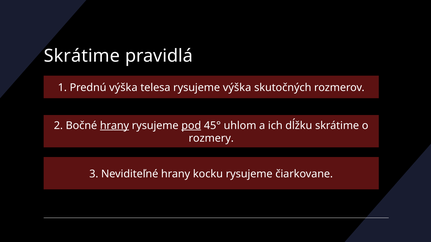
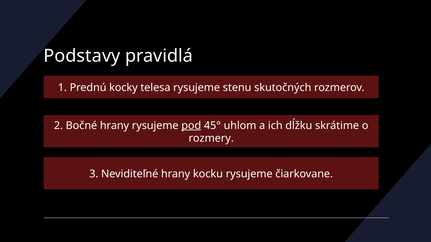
Skrátime at (82, 56): Skrátime -> Podstavy
Prednú výška: výška -> kocky
rysujeme výška: výška -> stenu
hrany at (114, 126) underline: present -> none
